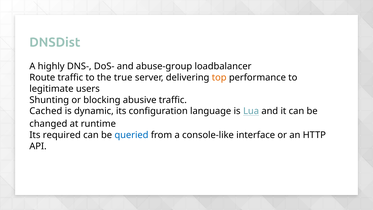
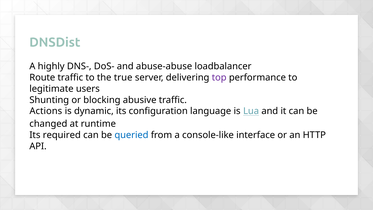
abuse-group: abuse-group -> abuse-abuse
top colour: orange -> purple
Cached: Cached -> Actions
